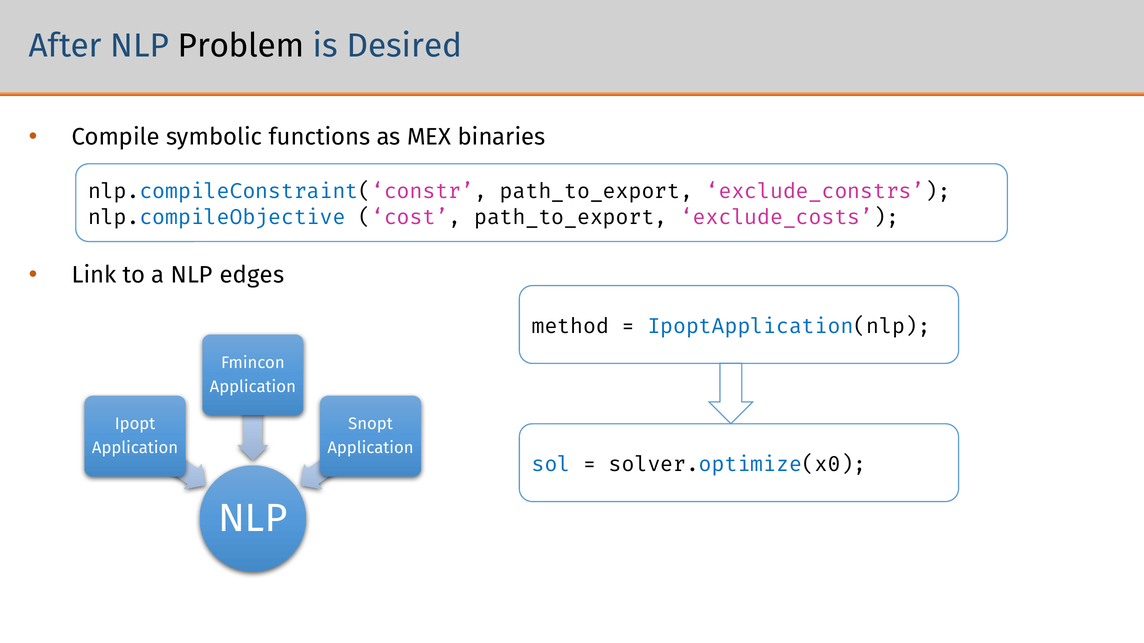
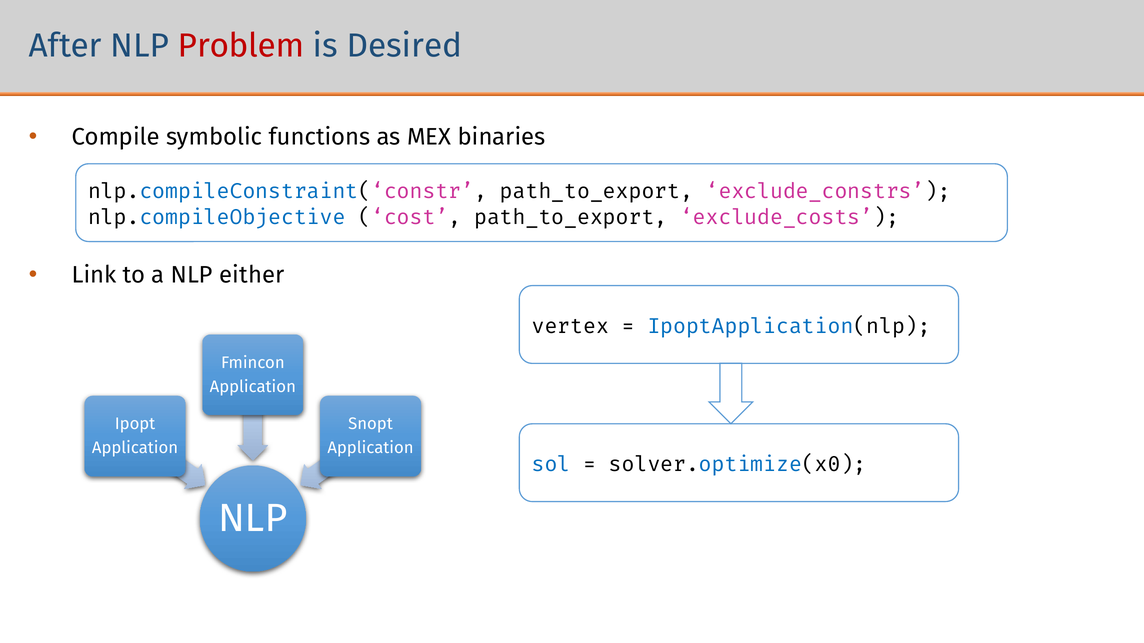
Problem colour: black -> red
edges: edges -> either
method: method -> vertex
